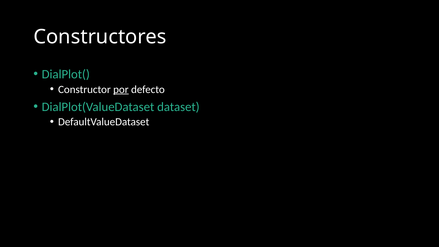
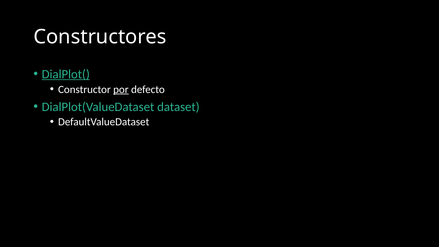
DialPlot( underline: none -> present
